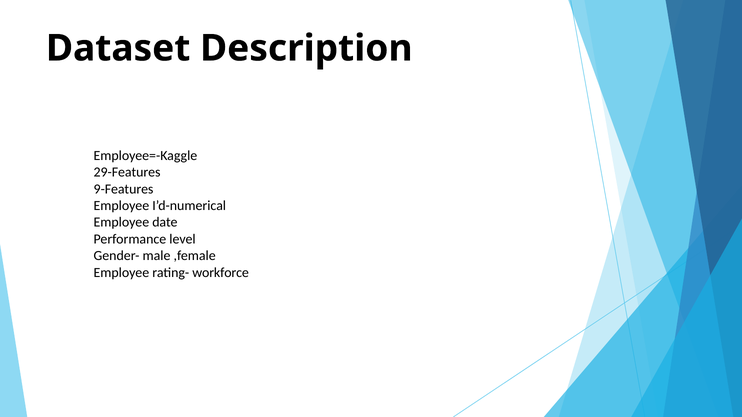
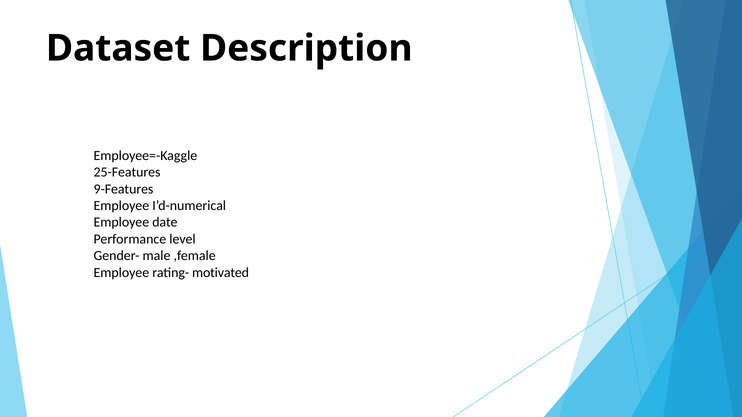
29-Features: 29-Features -> 25-Features
workforce: workforce -> motivated
